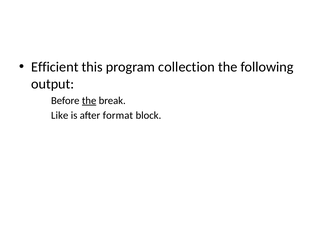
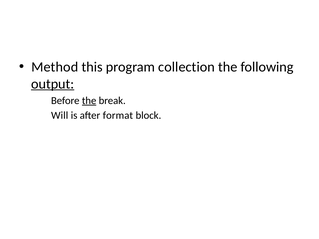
Efficient: Efficient -> Method
output underline: none -> present
Like: Like -> Will
